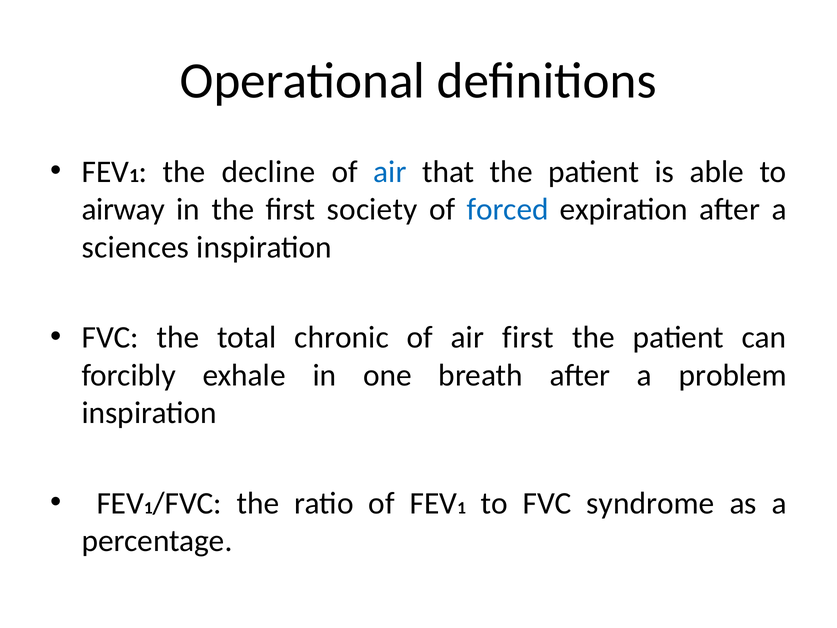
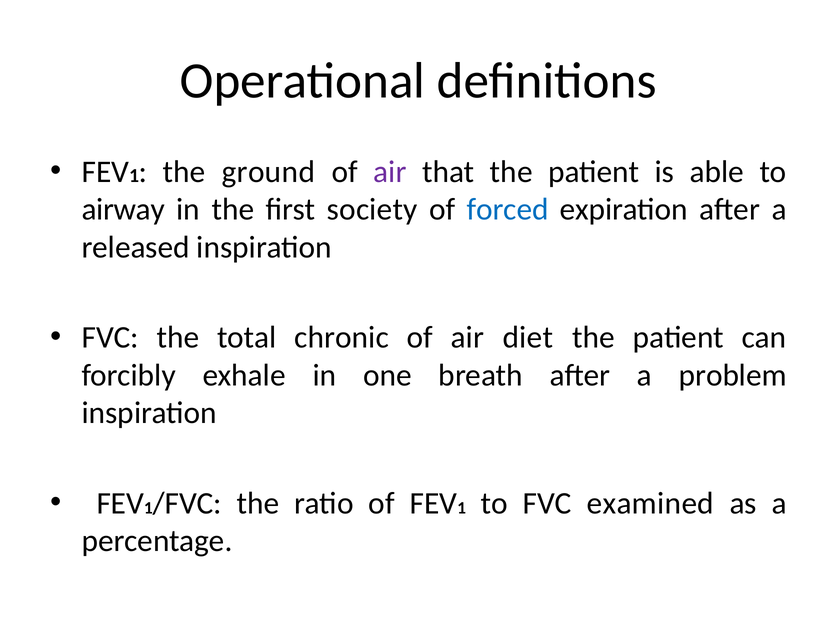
decline: decline -> ground
air at (390, 172) colour: blue -> purple
sciences: sciences -> released
air first: first -> diet
syndrome: syndrome -> examined
